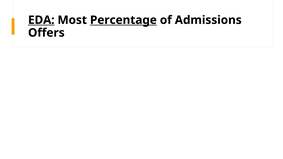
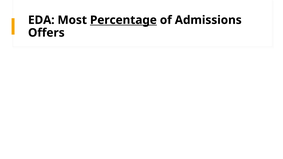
EDA underline: present -> none
